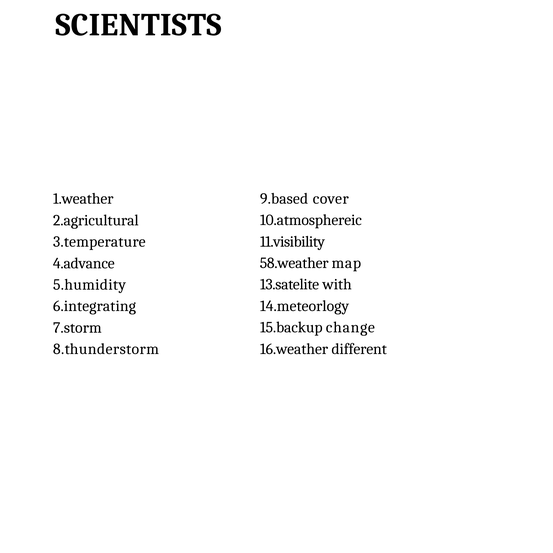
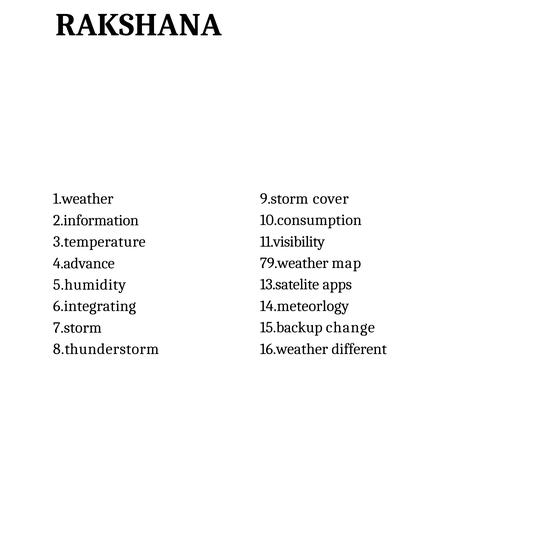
SCIENTISTS: SCIENTISTS -> RAKSHANA
9.based: 9.based -> 9.storm
10.atmosphereic: 10.atmosphereic -> 10.consumption
2.agricultural: 2.agricultural -> 2.information
58.weather: 58.weather -> 79.weather
with: with -> apps
